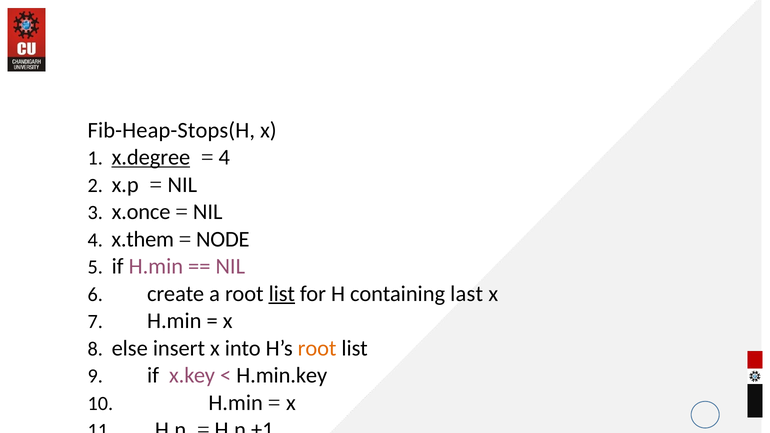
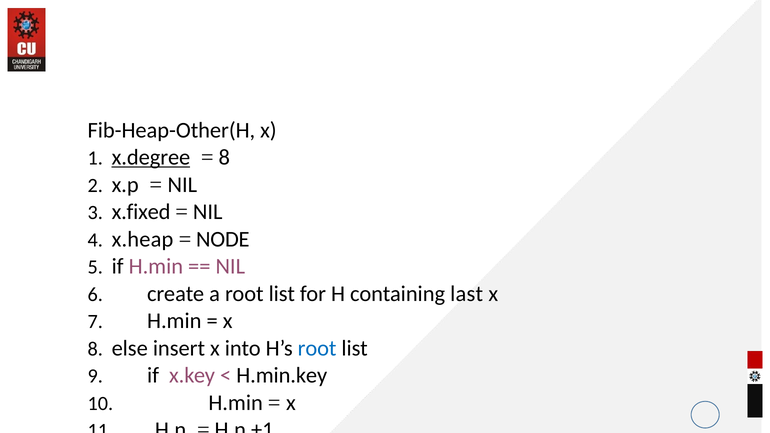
Fib-Heap-Stops(H: Fib-Heap-Stops(H -> Fib-Heap-Other(H
4 at (224, 157): 4 -> 8
x.once: x.once -> x.fixed
x.them: x.them -> x.heap
list at (282, 294) underline: present -> none
root at (317, 348) colour: orange -> blue
